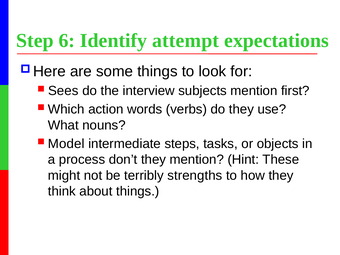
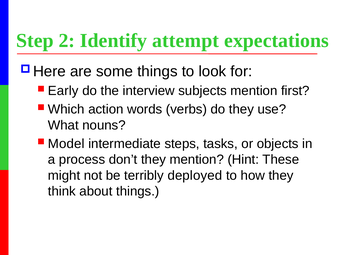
6: 6 -> 2
Sees: Sees -> Early
strengths: strengths -> deployed
